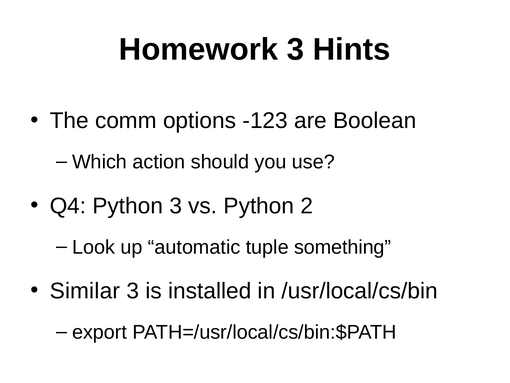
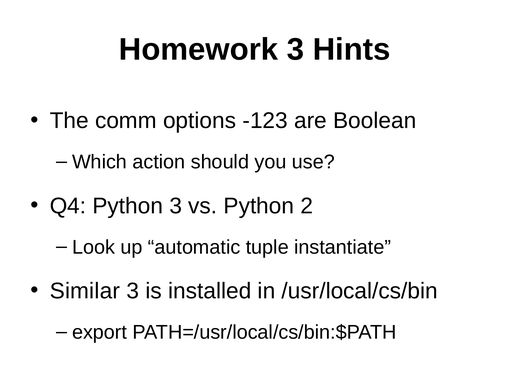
something: something -> instantiate
